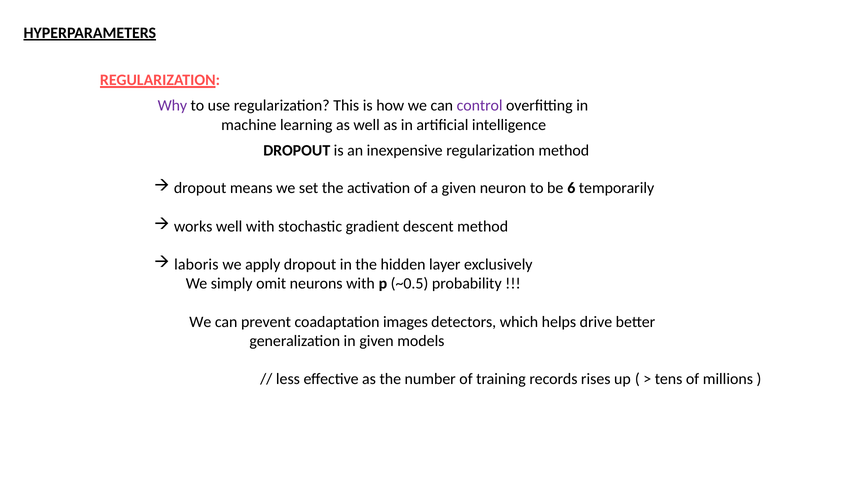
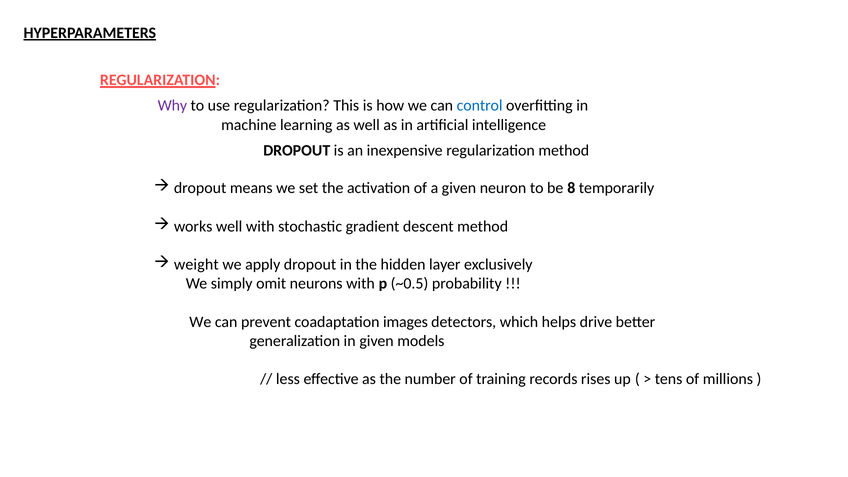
control colour: purple -> blue
6: 6 -> 8
laboris: laboris -> weight
